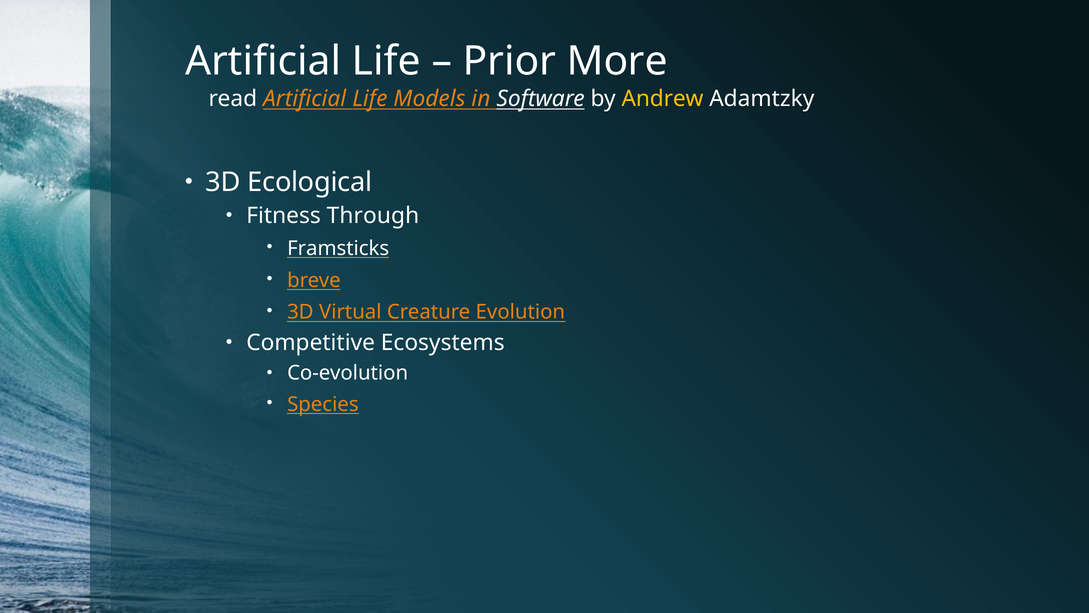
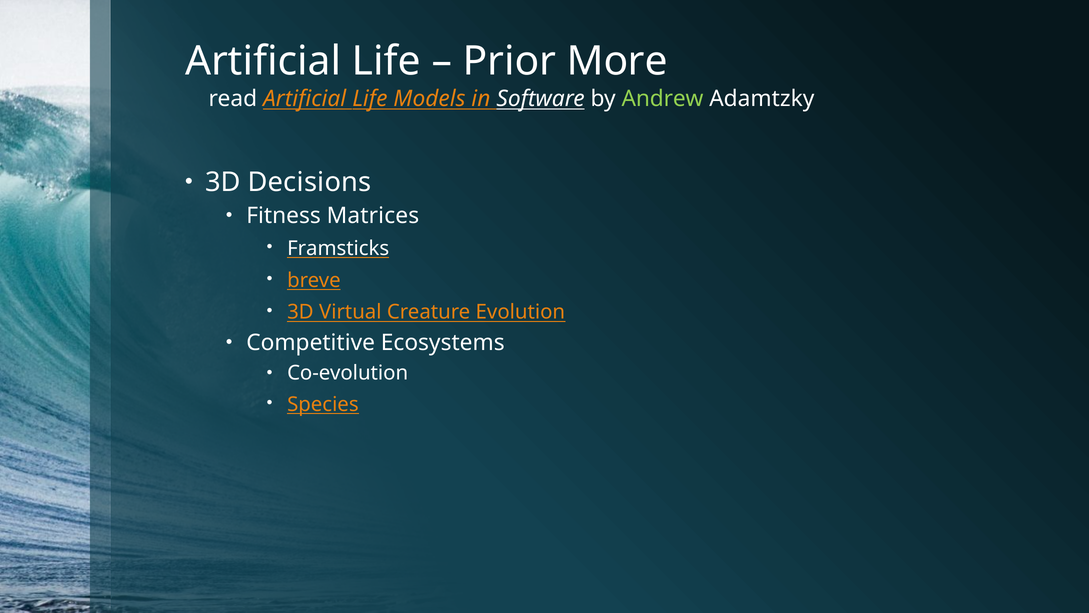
Andrew colour: yellow -> light green
Ecological: Ecological -> Decisions
Through: Through -> Matrices
